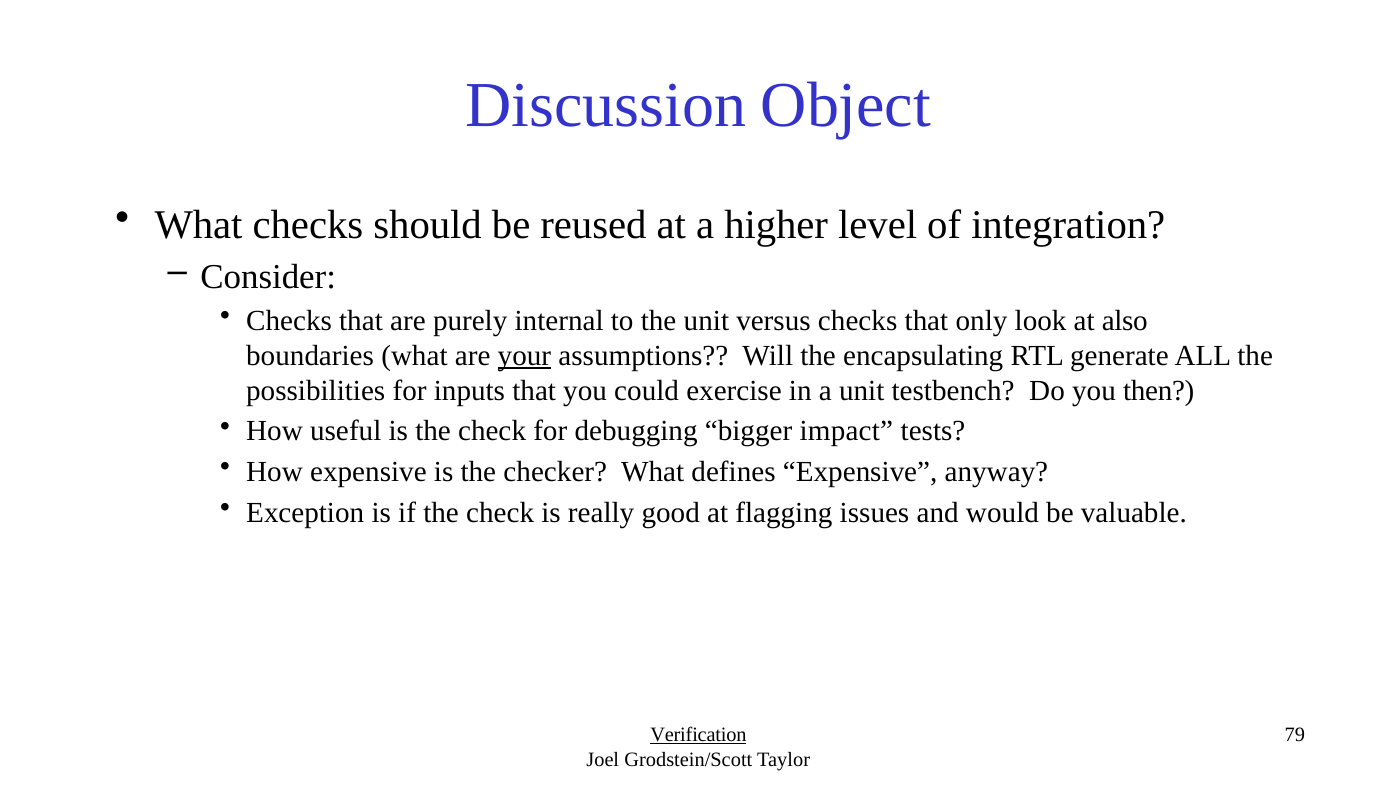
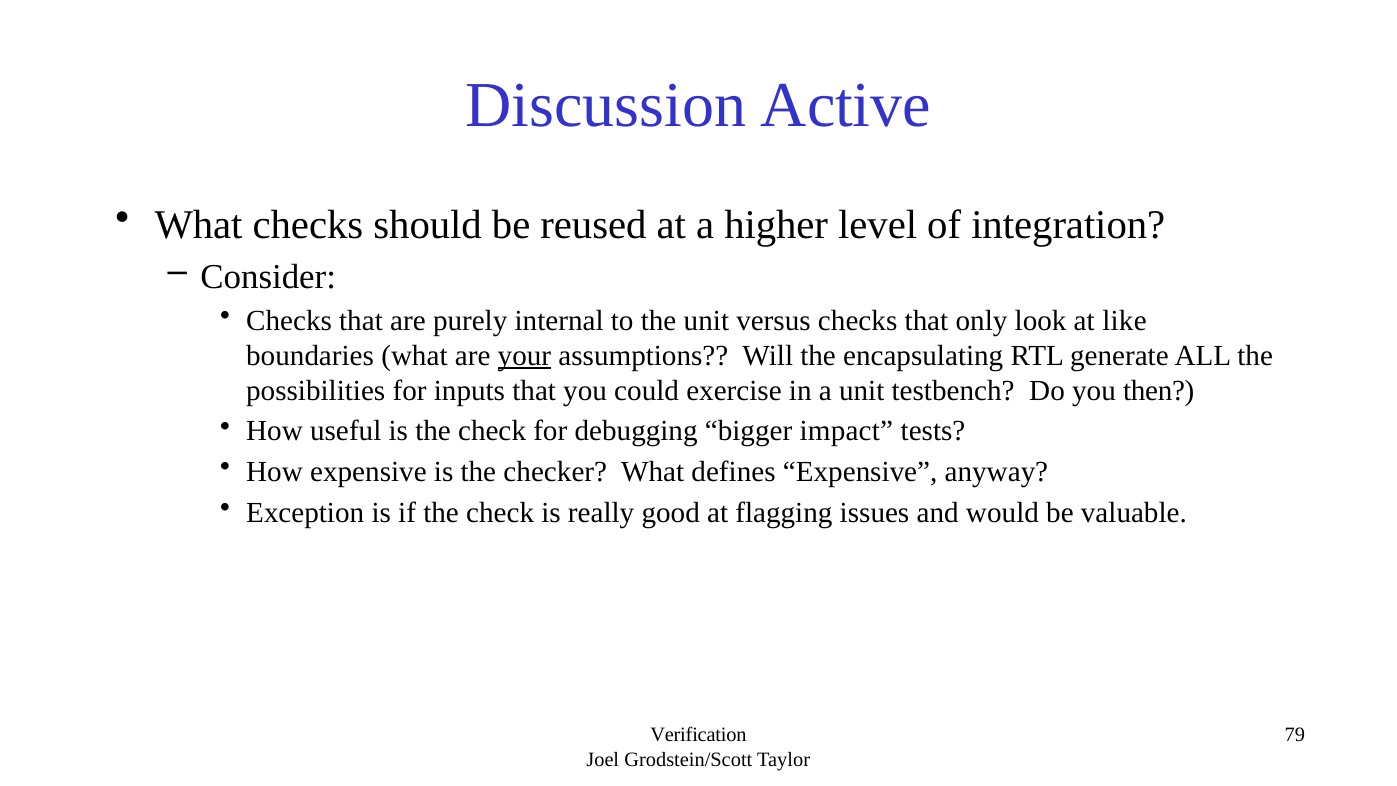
Object: Object -> Active
also: also -> like
Verification underline: present -> none
